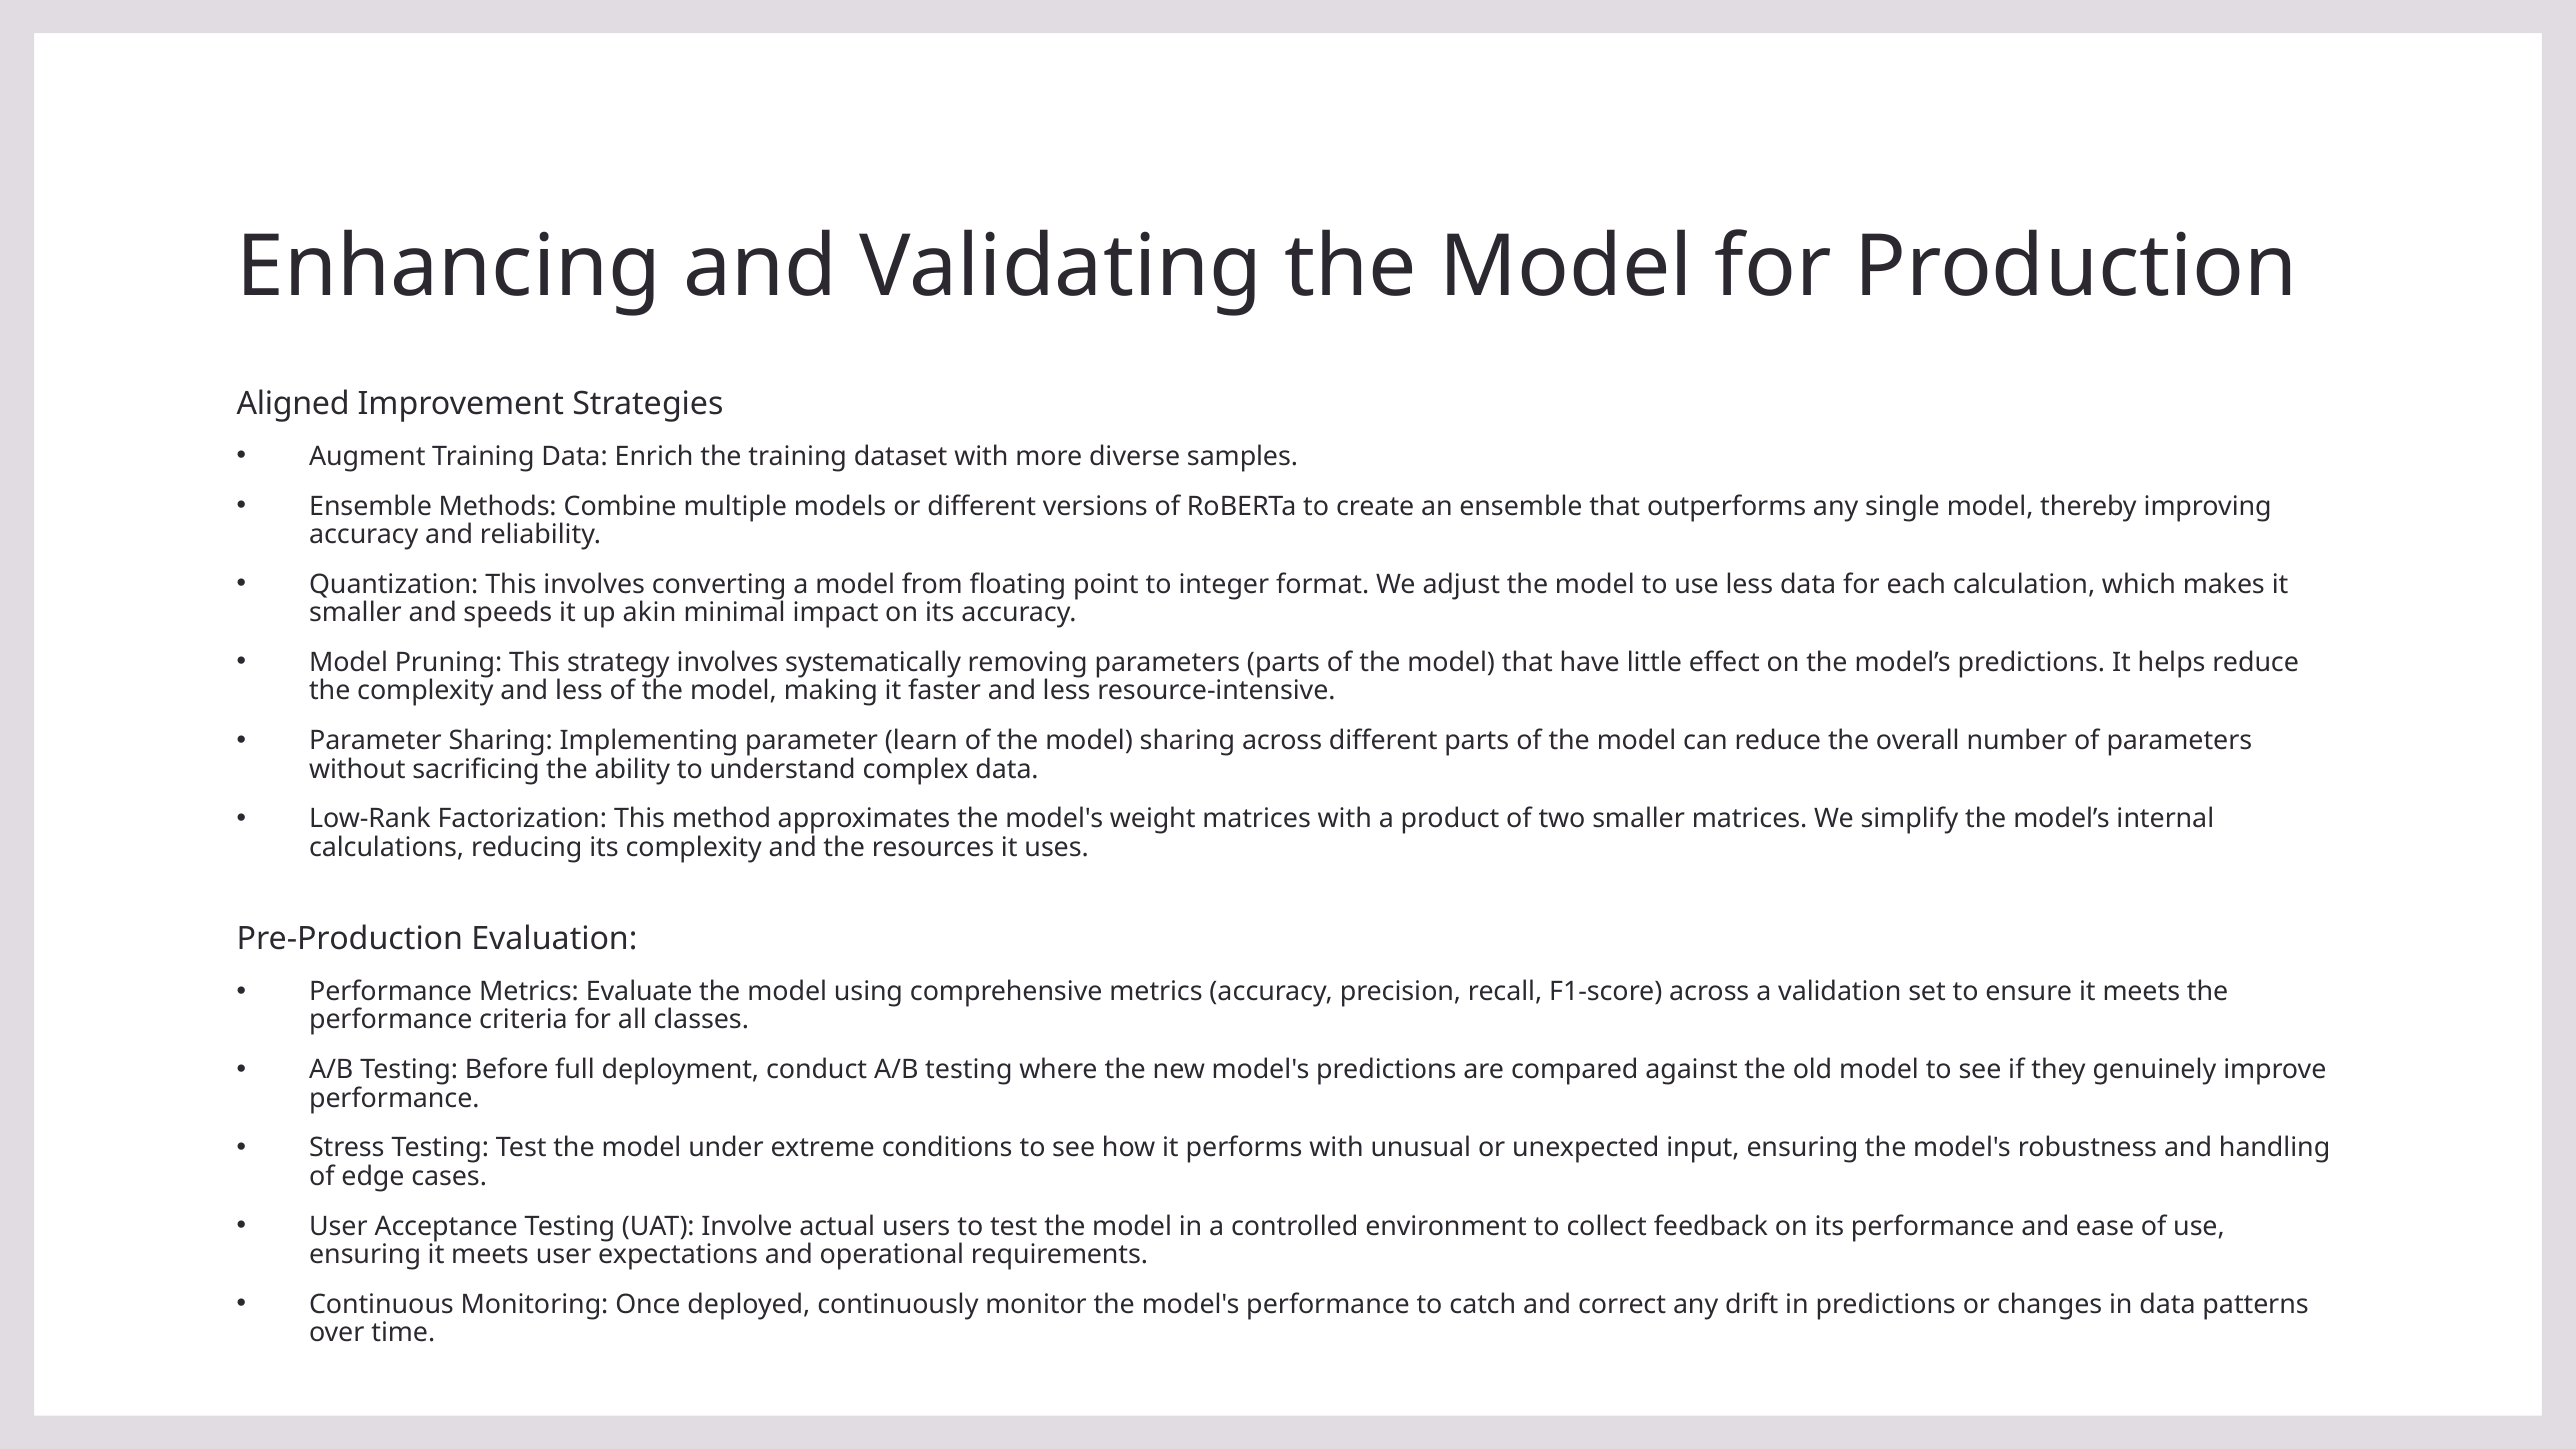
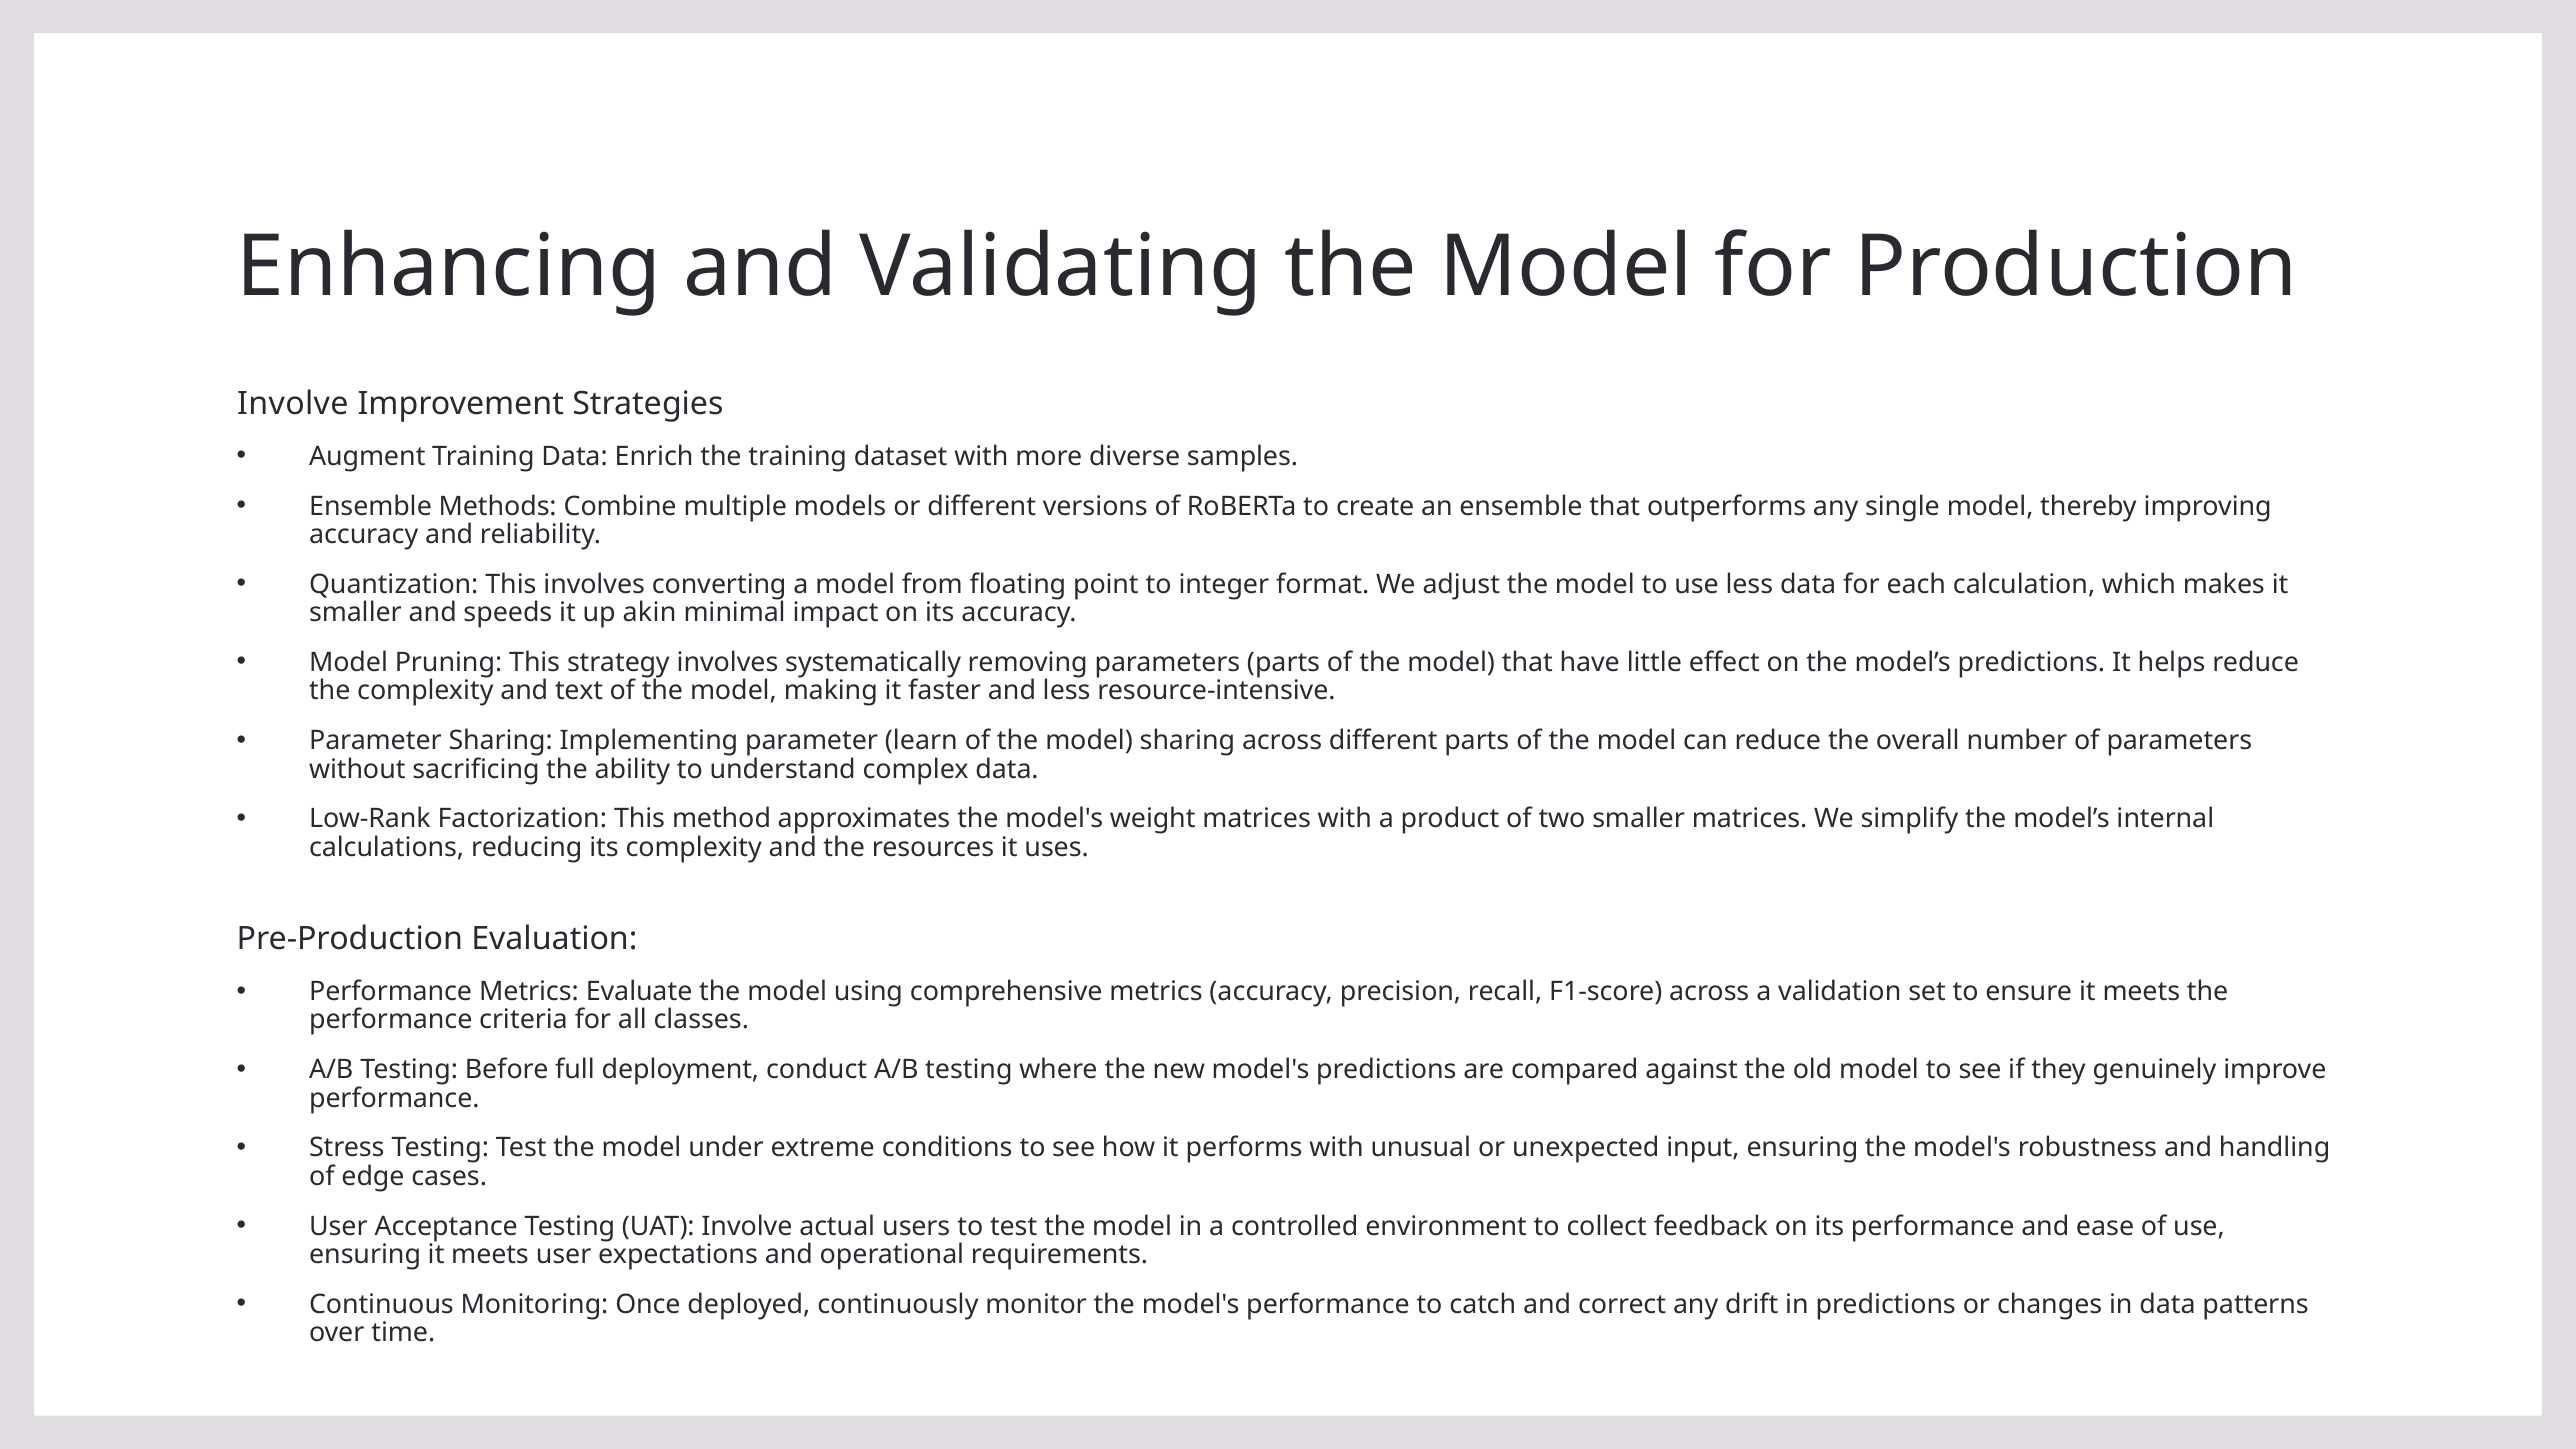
Aligned at (293, 404): Aligned -> Involve
complexity and less: less -> text
